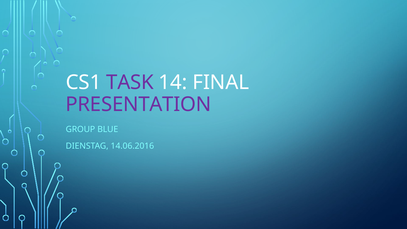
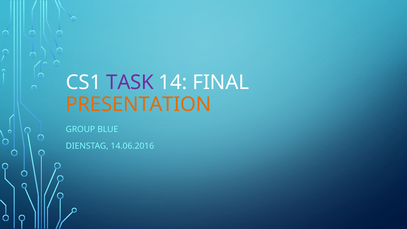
PRESENTATION colour: purple -> orange
